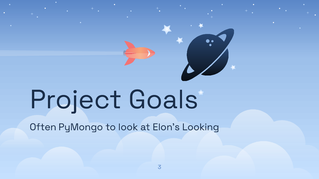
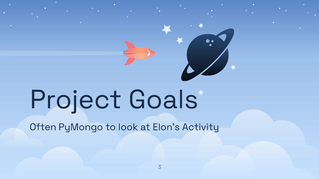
Looking: Looking -> Activity
